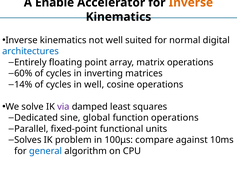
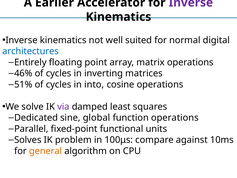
Enable: Enable -> Earlier
Inverse at (191, 3) colour: orange -> purple
60%: 60% -> 46%
14%: 14% -> 51%
in well: well -> into
general colour: blue -> orange
